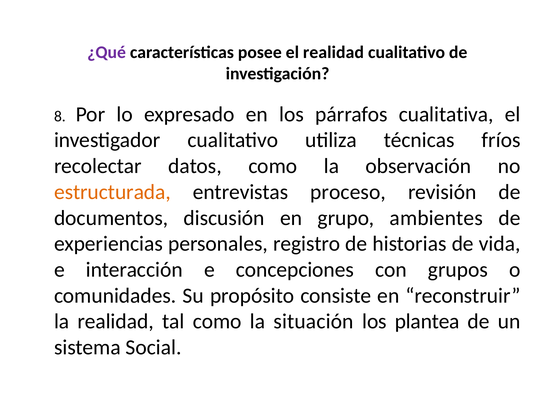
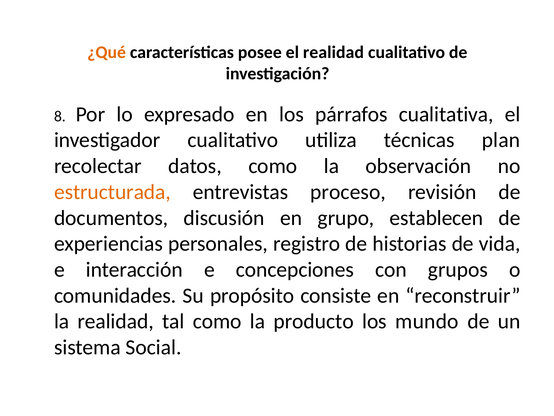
¿Qué colour: purple -> orange
fríos: fríos -> plan
ambientes: ambientes -> establecen
situación: situación -> producto
plantea: plantea -> mundo
